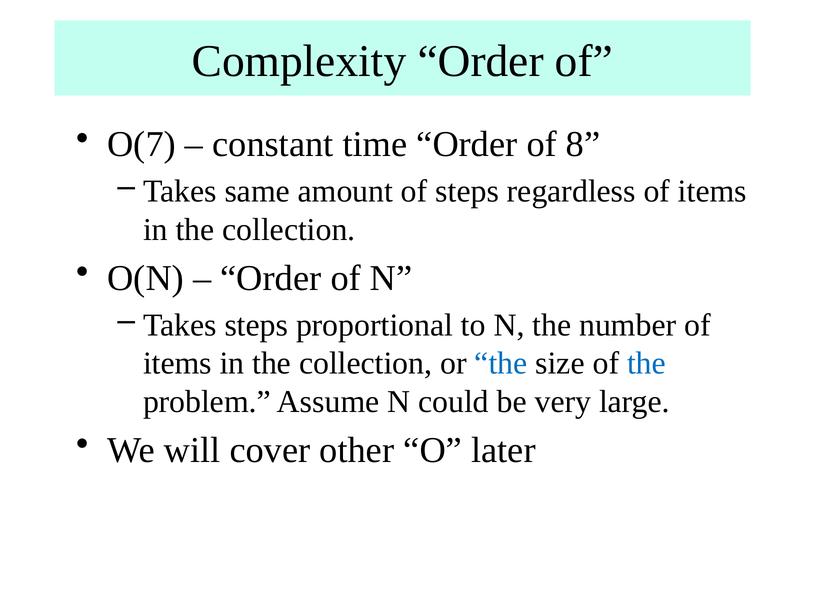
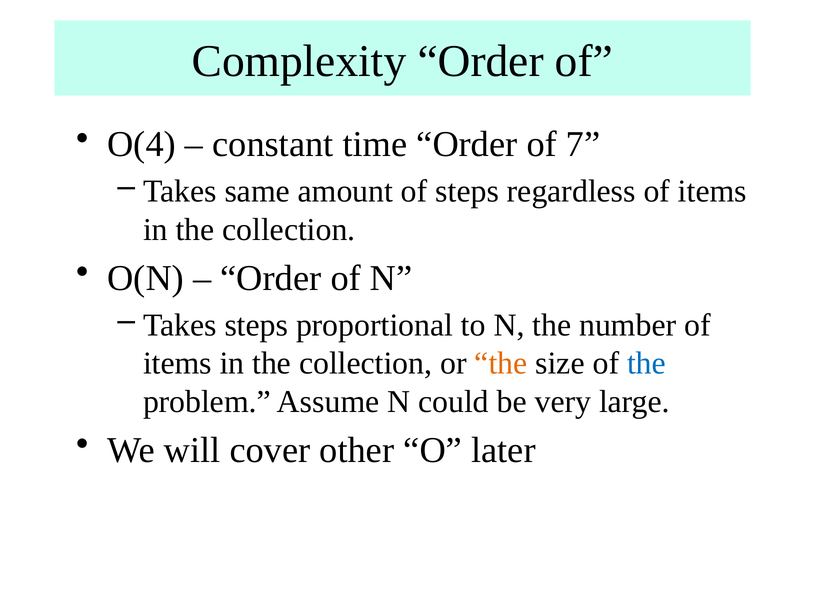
O(7: O(7 -> O(4
8: 8 -> 7
the at (501, 364) colour: blue -> orange
